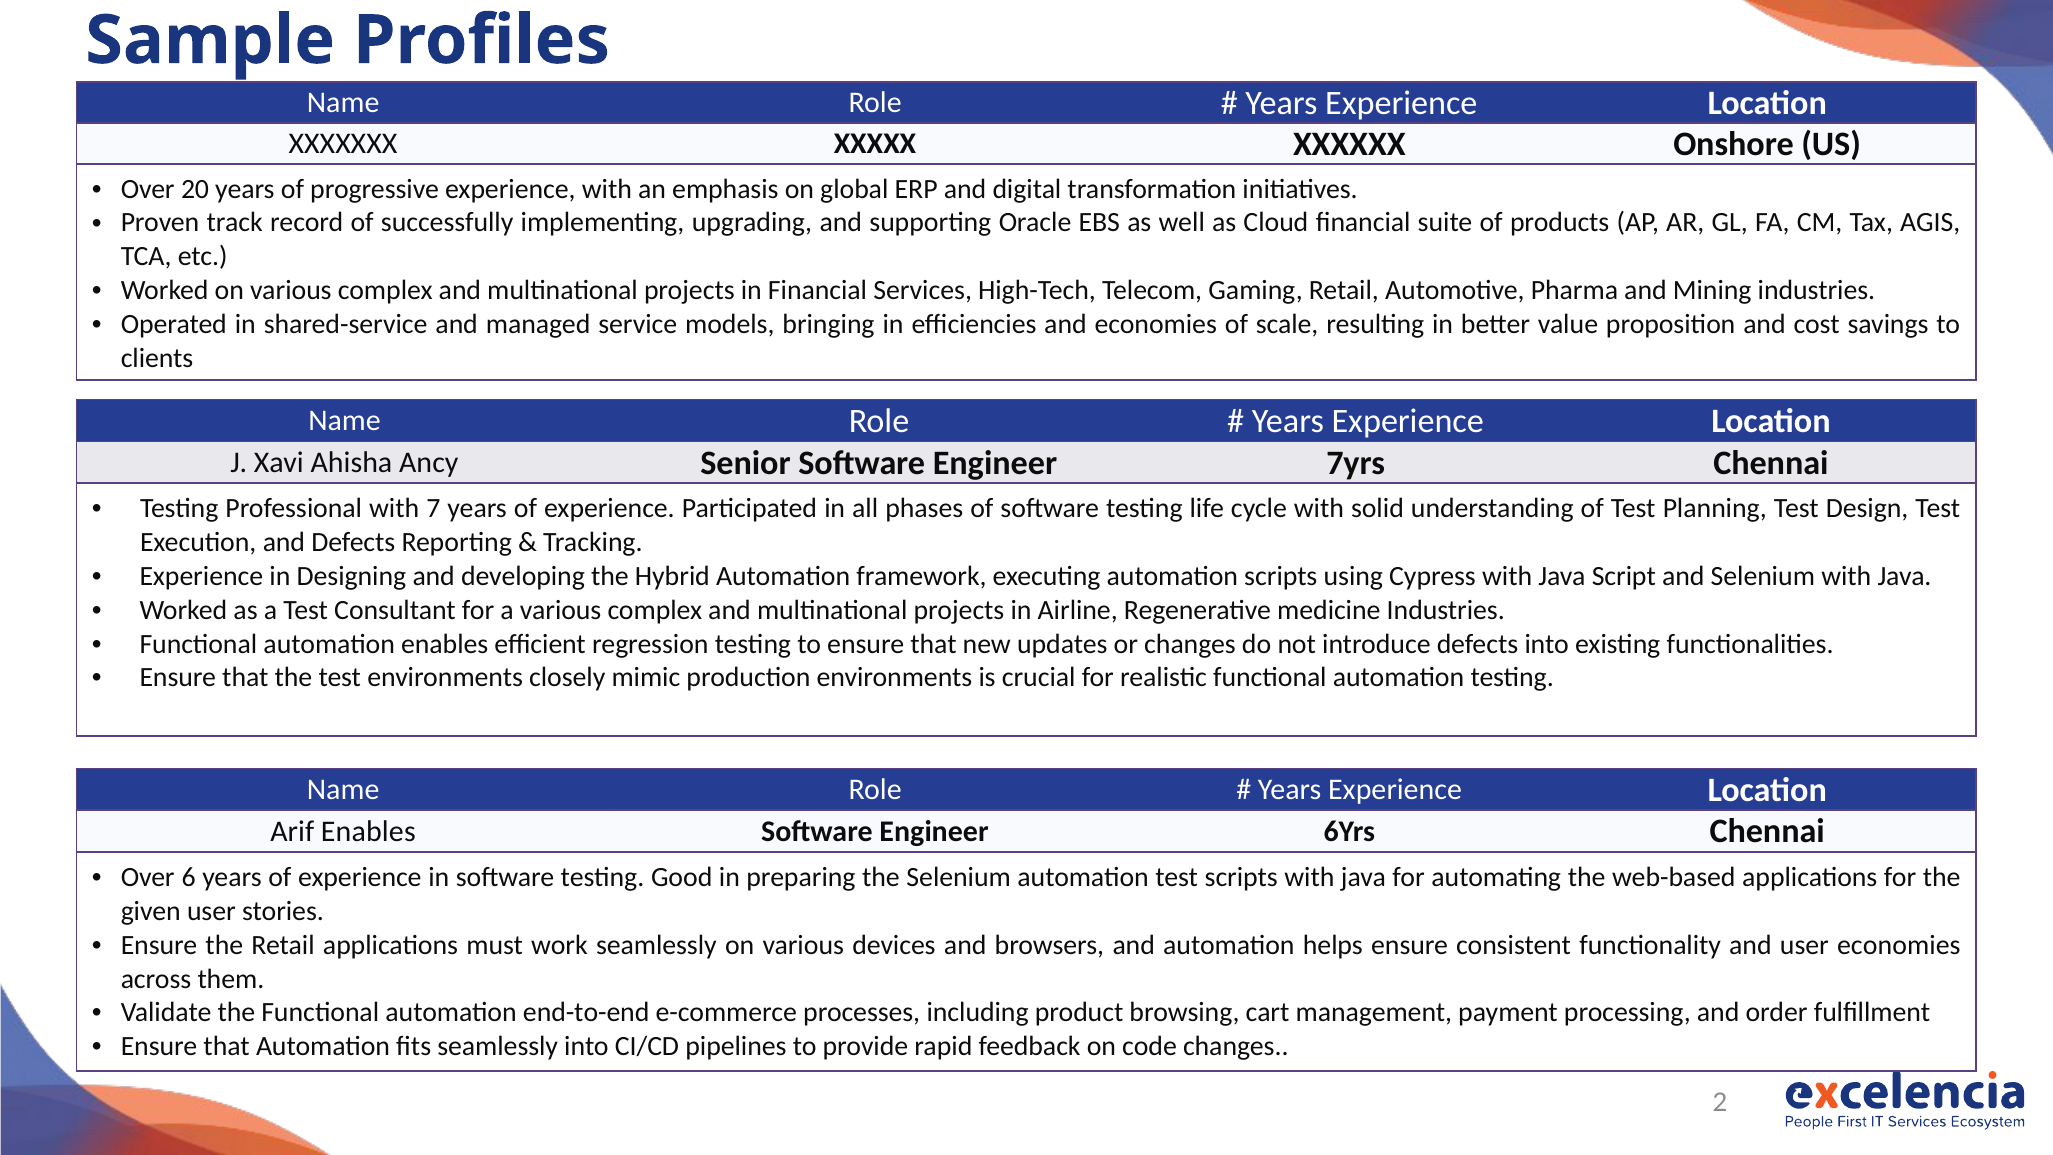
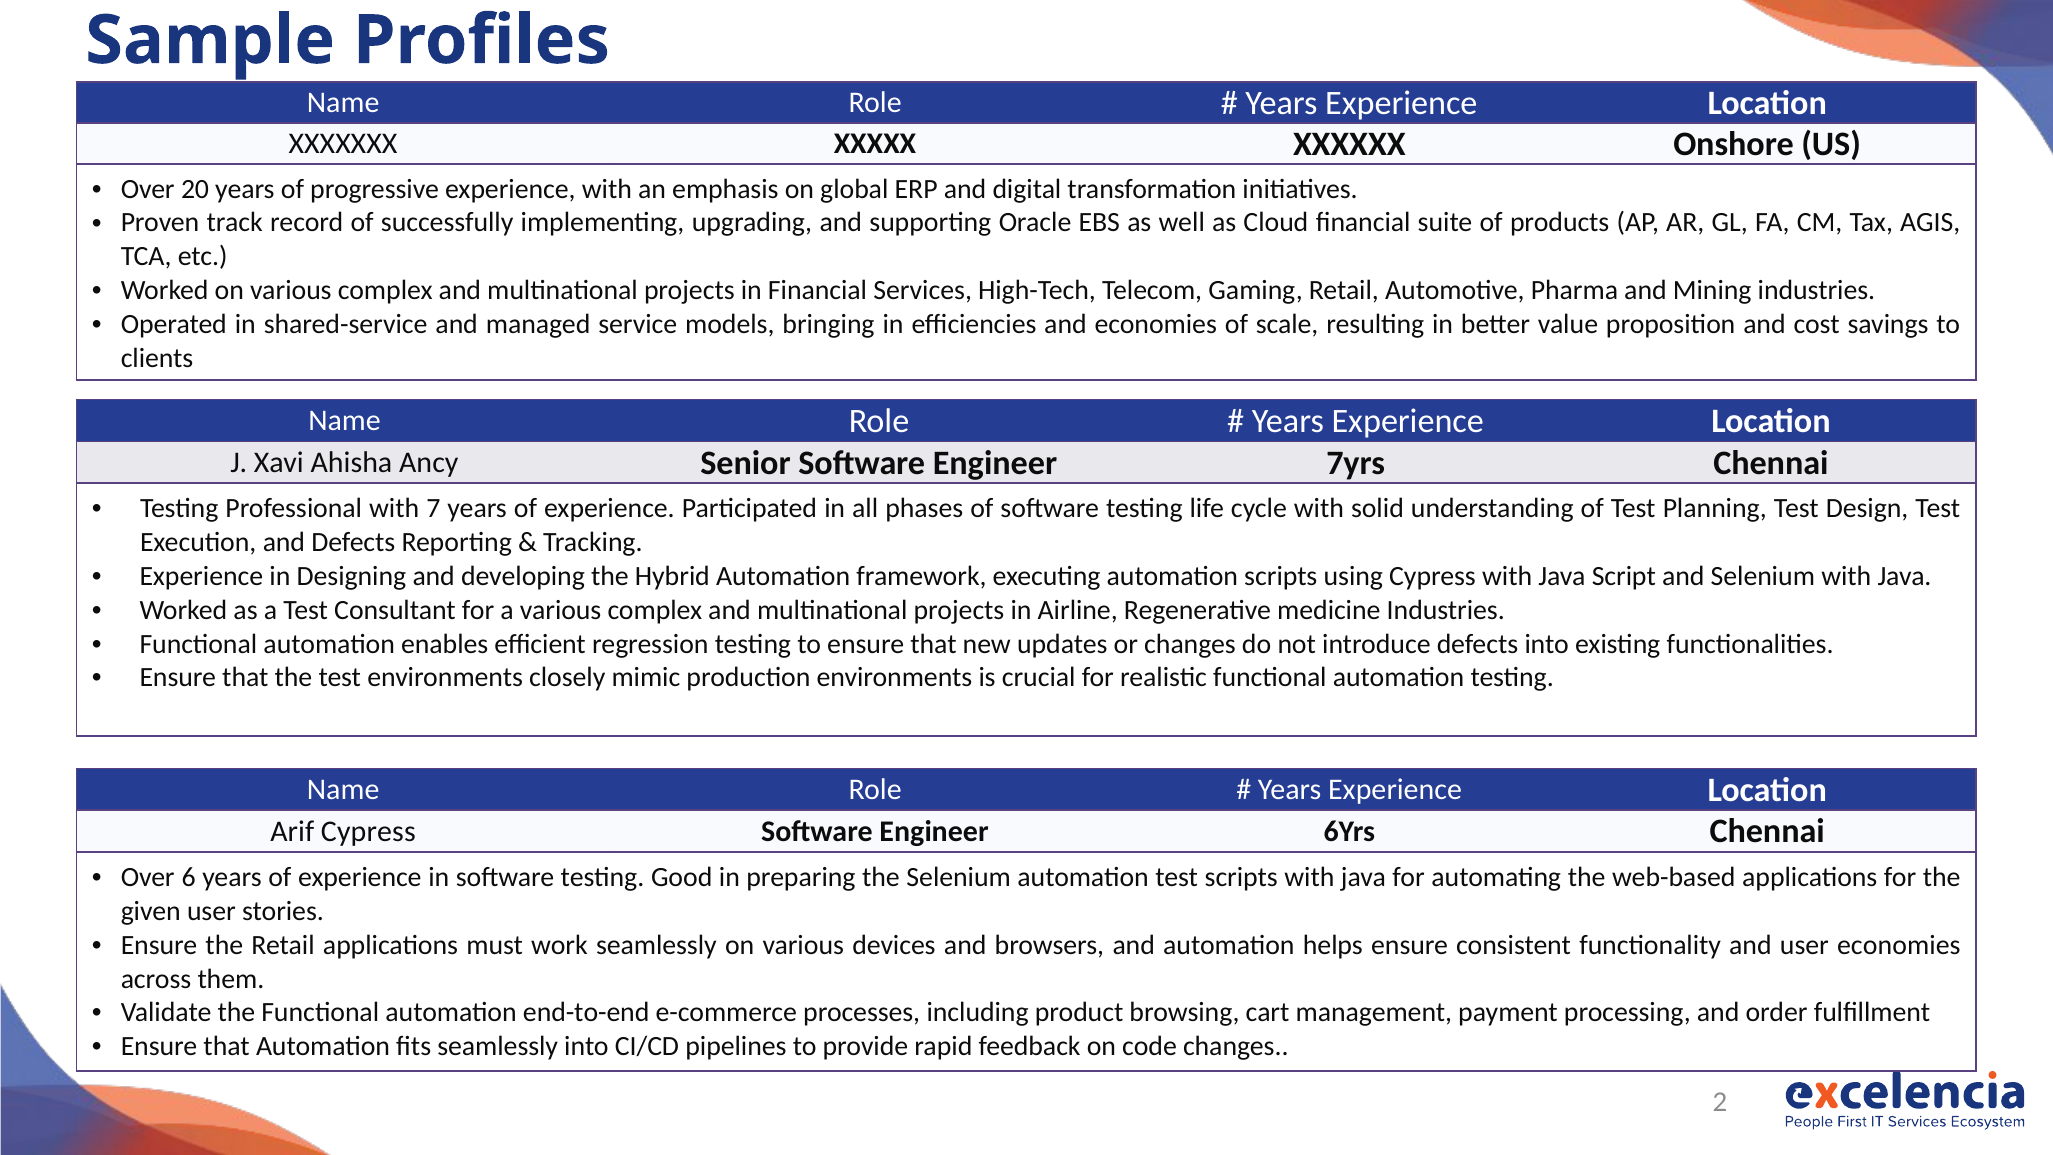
Arif Enables: Enables -> Cypress
